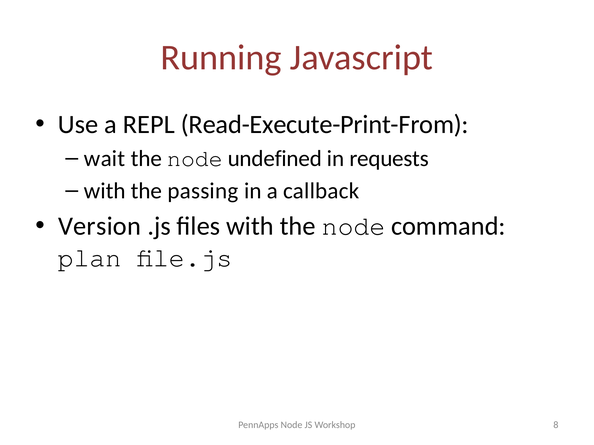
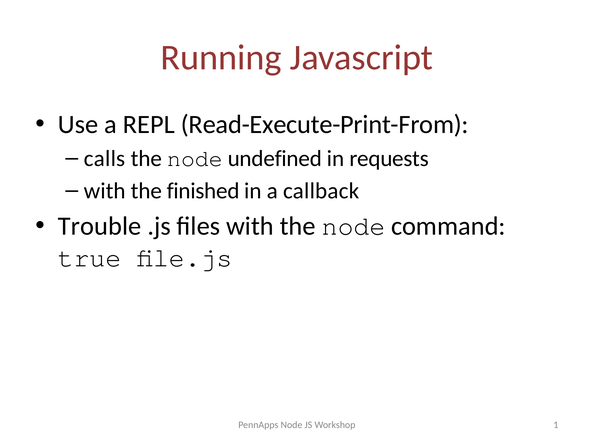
wait: wait -> calls
passing: passing -> finished
Version: Version -> Trouble
plan: plan -> true
8: 8 -> 1
